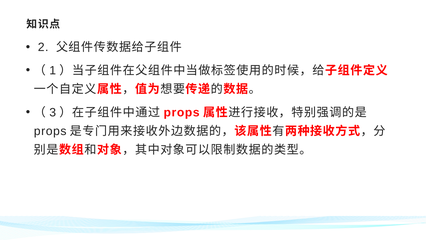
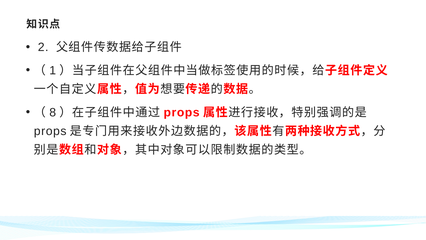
3: 3 -> 8
